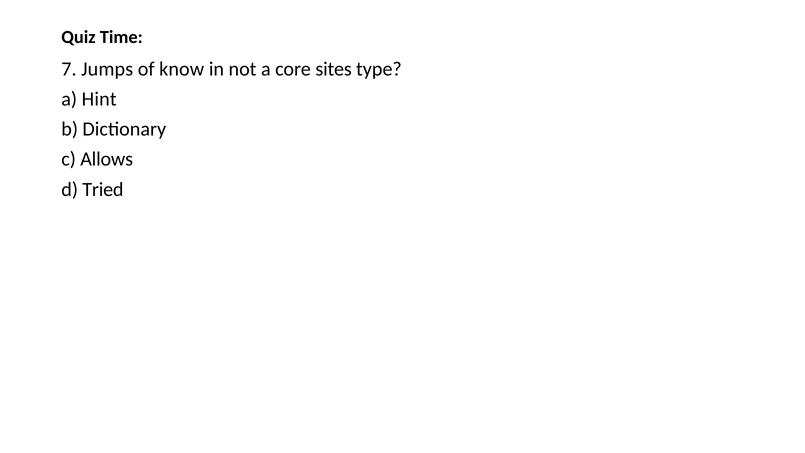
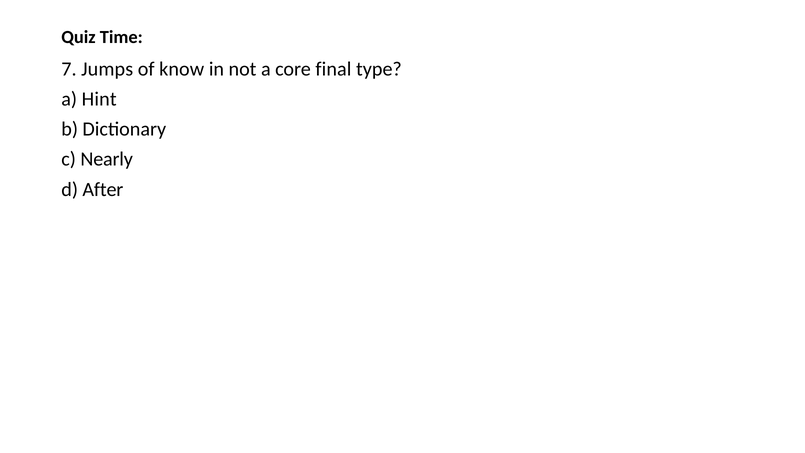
sites: sites -> final
Allows: Allows -> Nearly
Tried: Tried -> After
